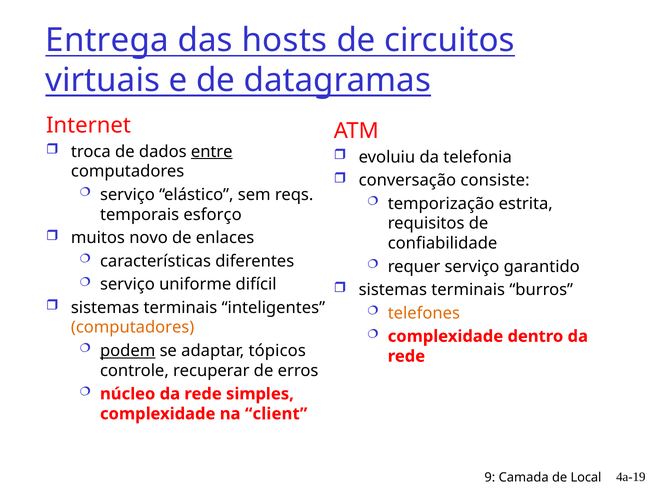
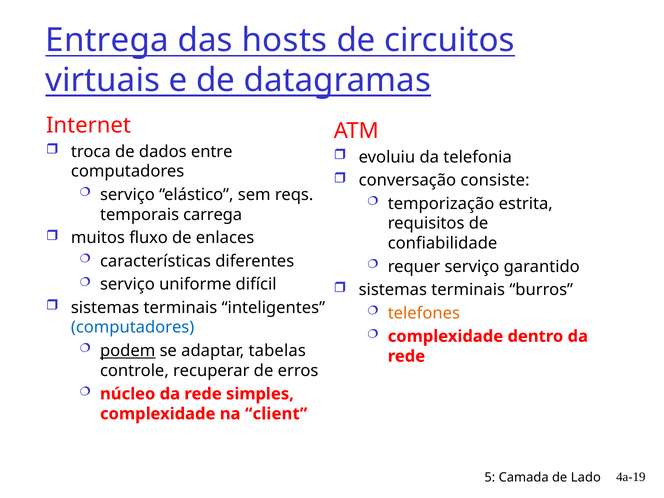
entre underline: present -> none
esforço: esforço -> carrega
novo: novo -> fluxo
computadores at (133, 327) colour: orange -> blue
tópicos: tópicos -> tabelas
9: 9 -> 5
Local: Local -> Lado
